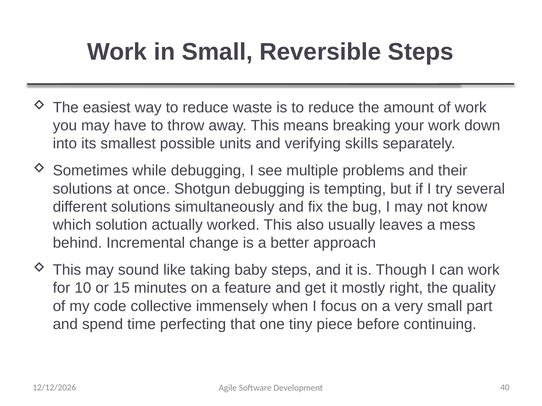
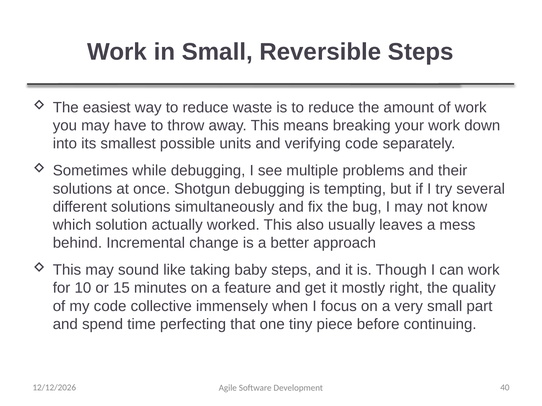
verifying skills: skills -> code
